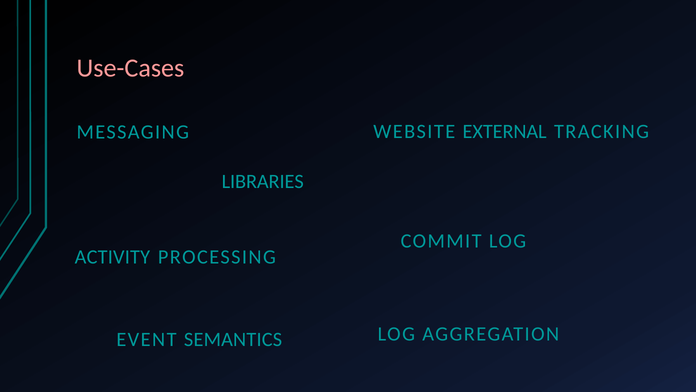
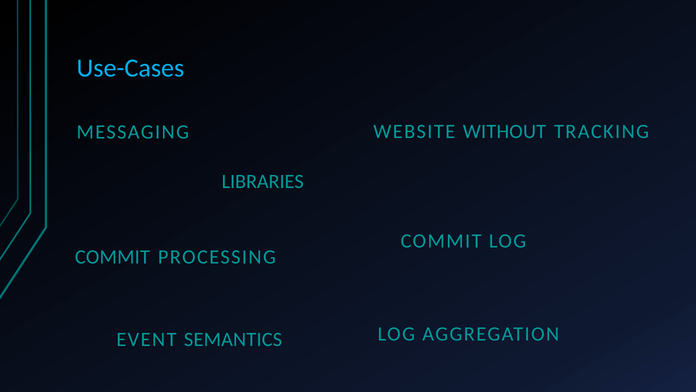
Use-Cases colour: pink -> light blue
EXTERNAL: EXTERNAL -> WITHOUT
ACTIVITY at (112, 257): ACTIVITY -> COMMIT
